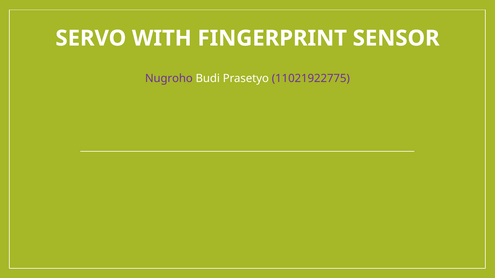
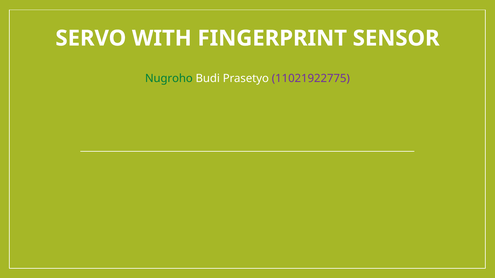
Nugroho colour: purple -> green
